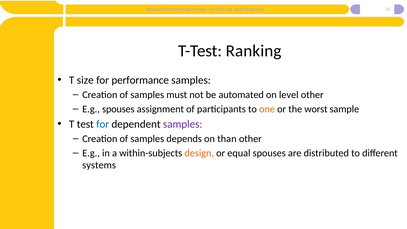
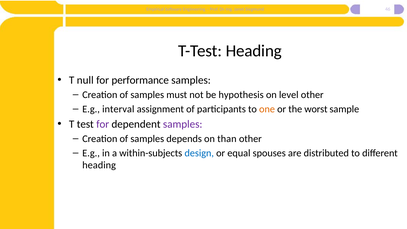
T-Test Ranking: Ranking -> Heading
size: size -> null
automated: automated -> hypothesis
E.g spouses: spouses -> interval
for at (103, 124) colour: blue -> purple
design colour: orange -> blue
systems at (99, 165): systems -> heading
